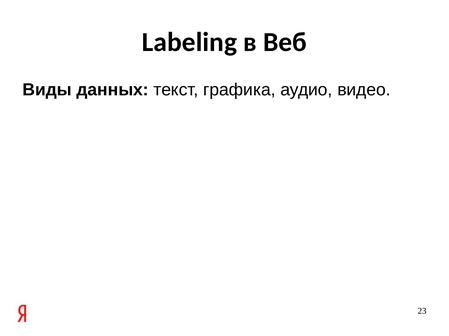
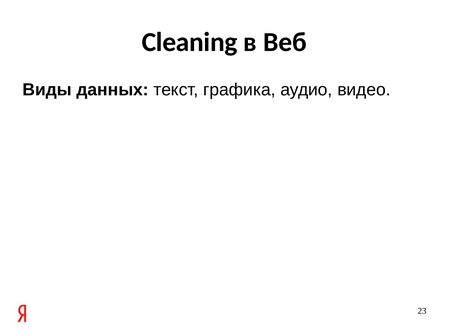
Labeling: Labeling -> Cleaning
